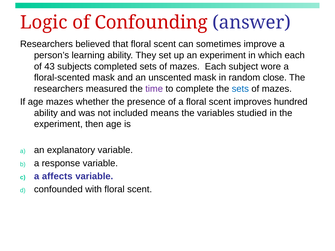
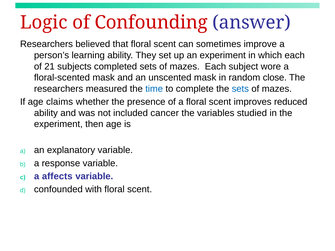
43: 43 -> 21
time colour: purple -> blue
age mazes: mazes -> claims
hundred: hundred -> reduced
means: means -> cancer
